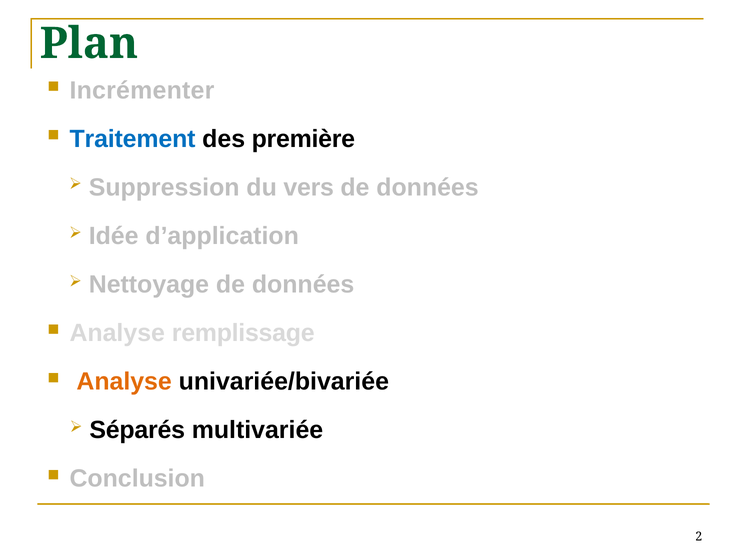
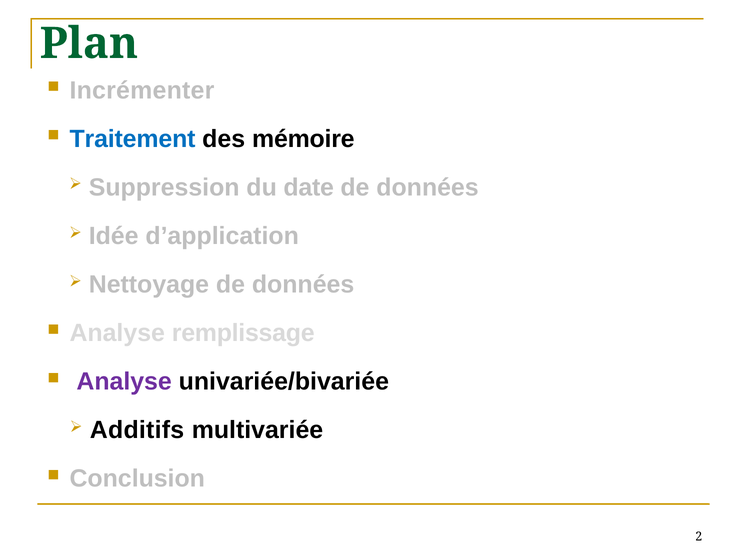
première: première -> mémoire
vers: vers -> date
Analyse at (124, 382) colour: orange -> purple
Séparés: Séparés -> Additifs
